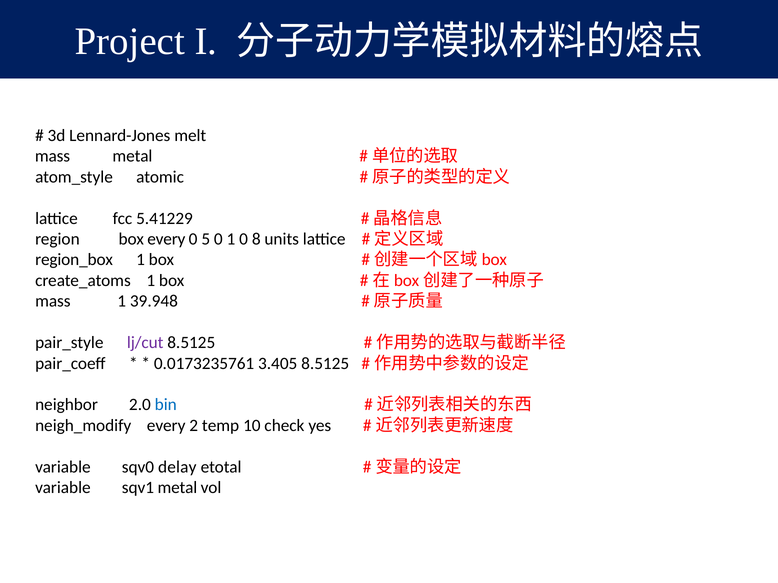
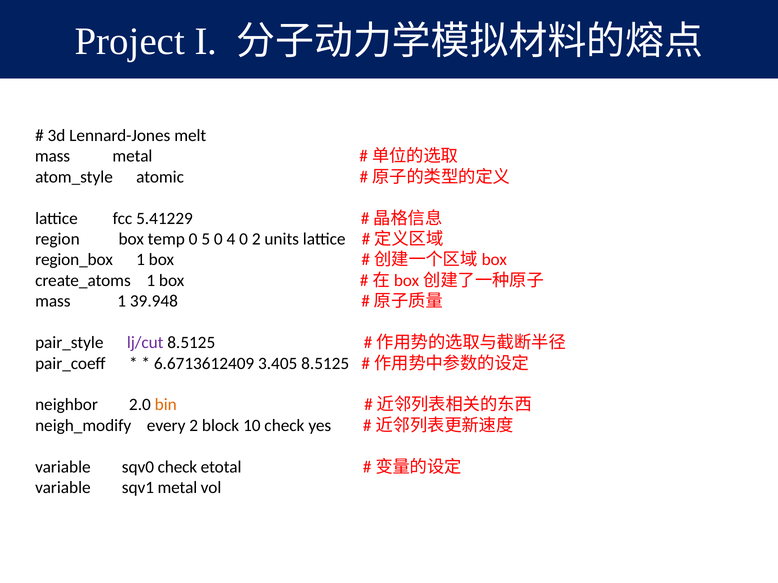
box every: every -> temp
0 1: 1 -> 4
0 8: 8 -> 2
0.0173235761: 0.0173235761 -> 6.6713612409
bin colour: blue -> orange
temp: temp -> block
sqv0 delay: delay -> check
